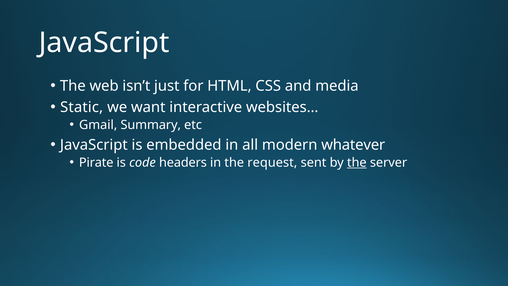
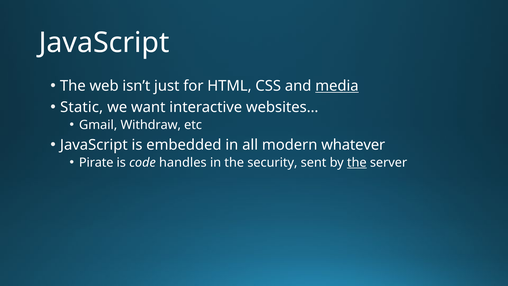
media underline: none -> present
Summary: Summary -> Withdraw
headers: headers -> handles
request: request -> security
